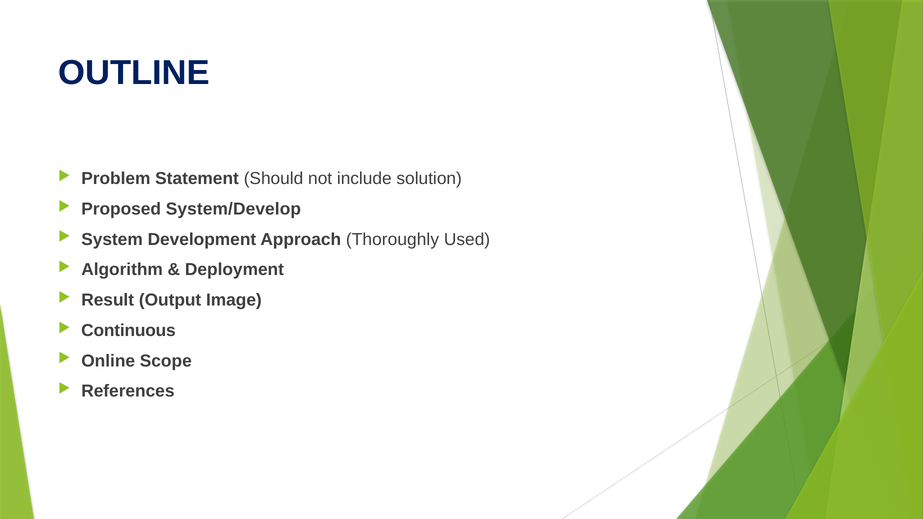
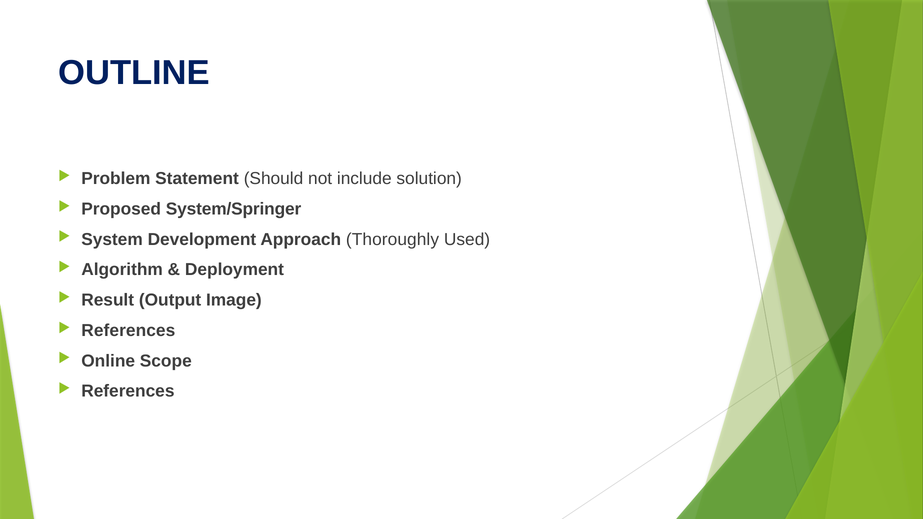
System/Develop: System/Develop -> System/Springer
Continuous at (128, 331): Continuous -> References
